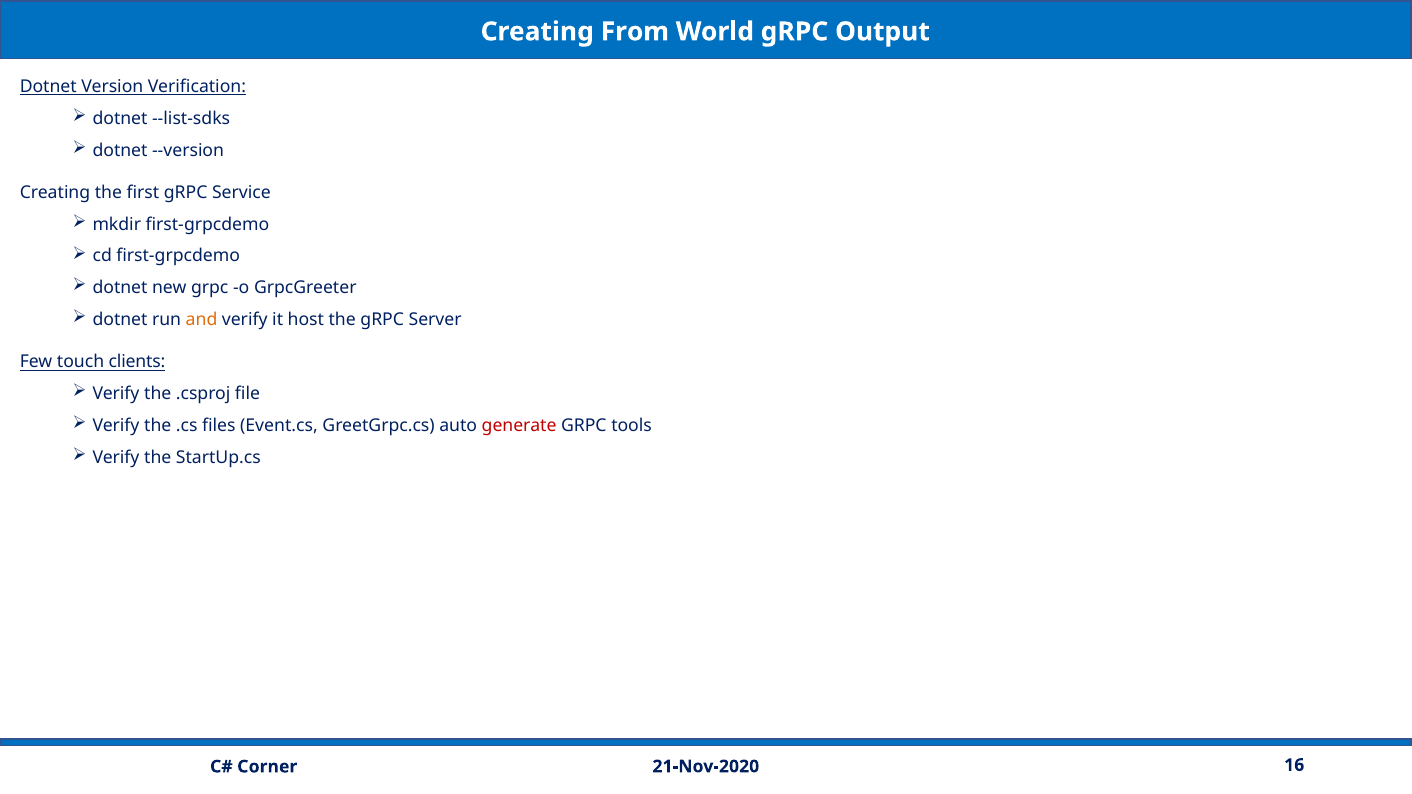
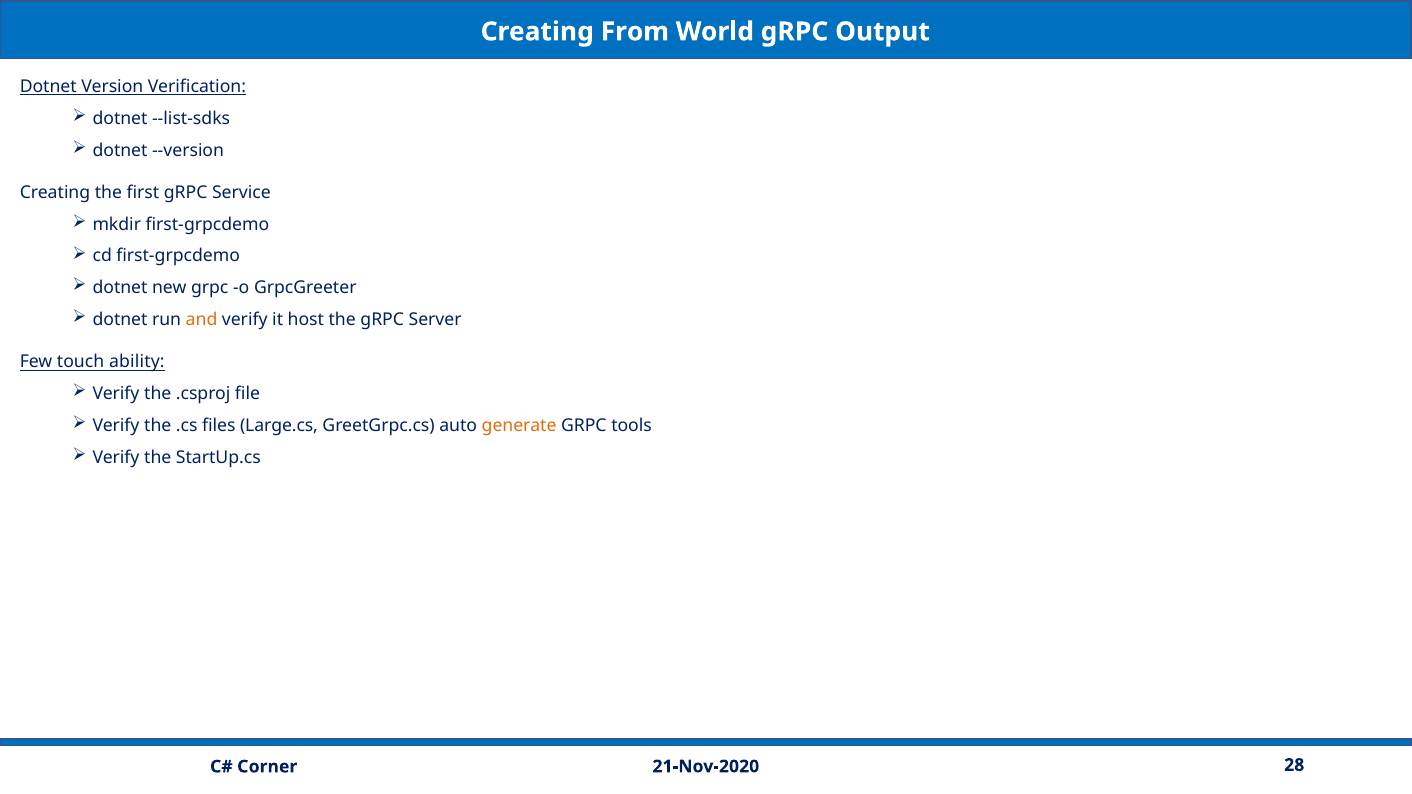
clients: clients -> ability
Event.cs: Event.cs -> Large.cs
generate colour: red -> orange
16: 16 -> 28
